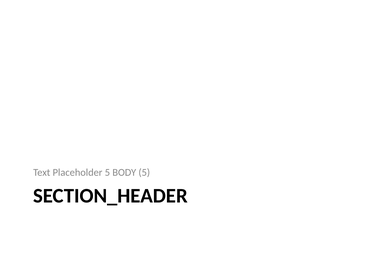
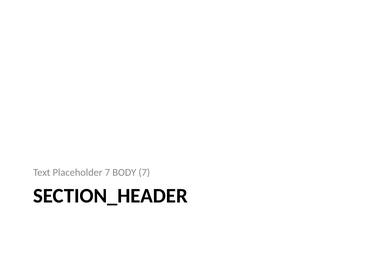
Placeholder 5: 5 -> 7
BODY 5: 5 -> 7
